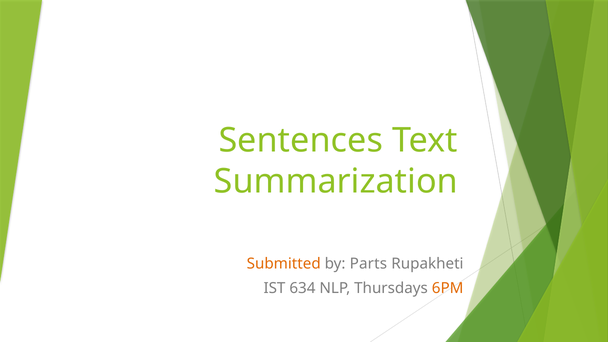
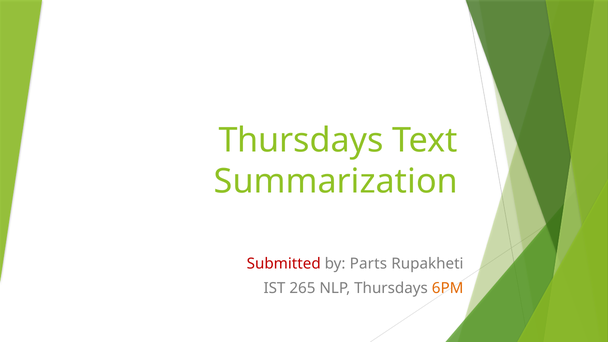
Sentences at (301, 141): Sentences -> Thursdays
Submitted colour: orange -> red
634: 634 -> 265
